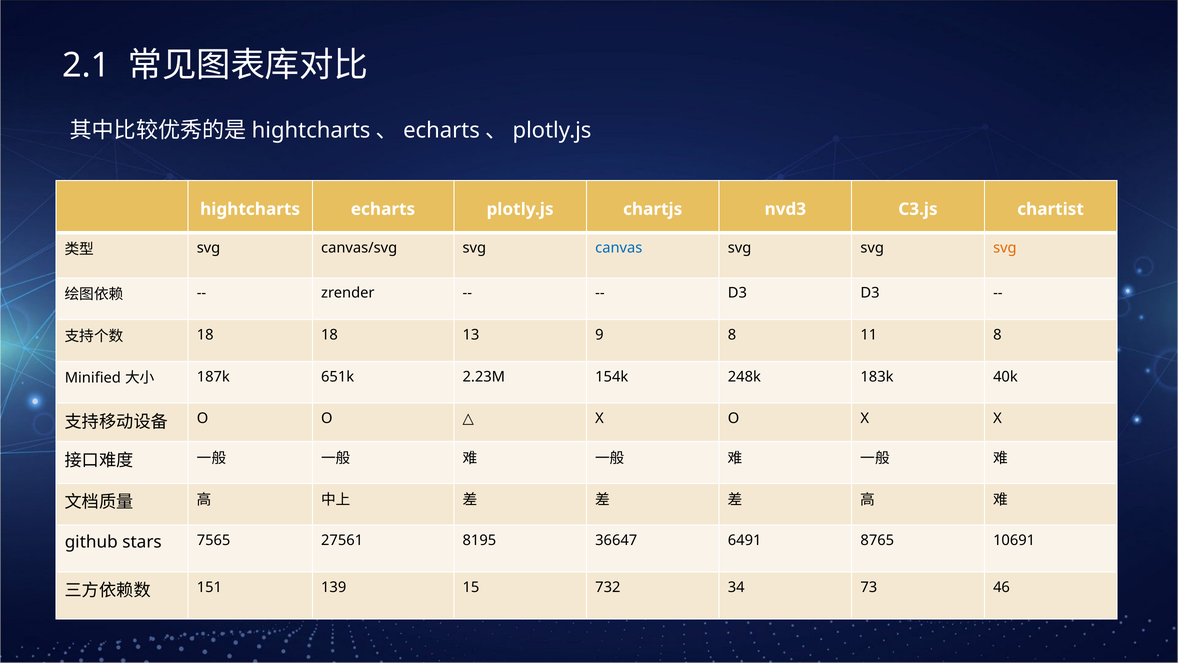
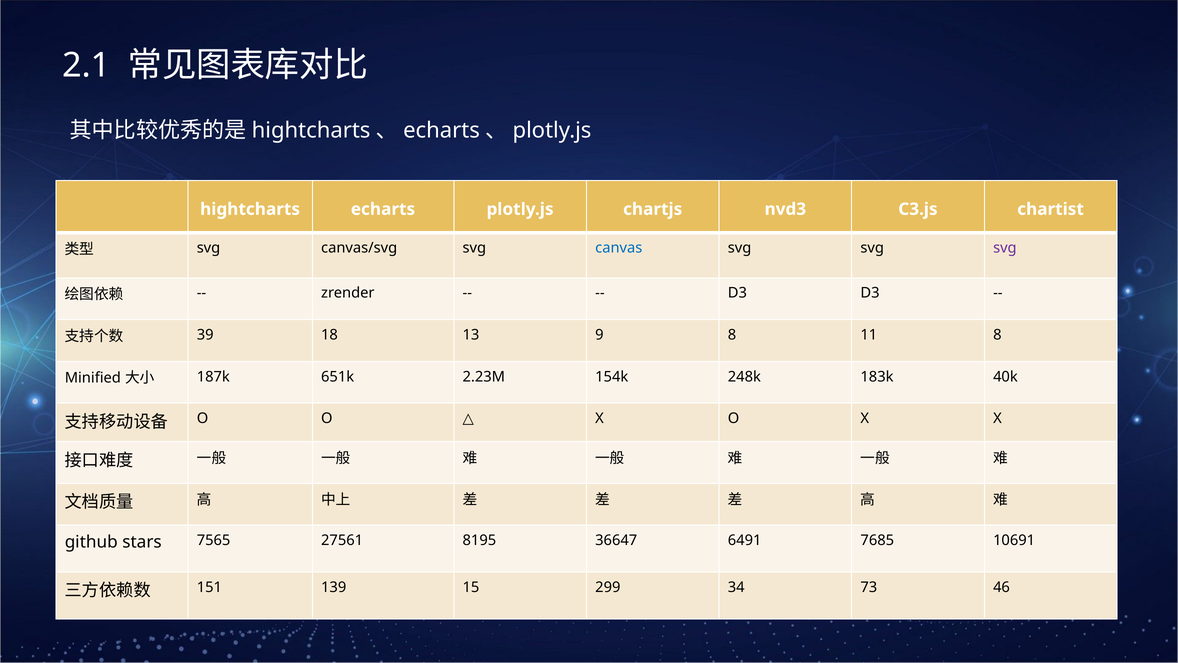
svg at (1005, 248) colour: orange -> purple
18 at (205, 335): 18 -> 39
8765: 8765 -> 7685
732: 732 -> 299
